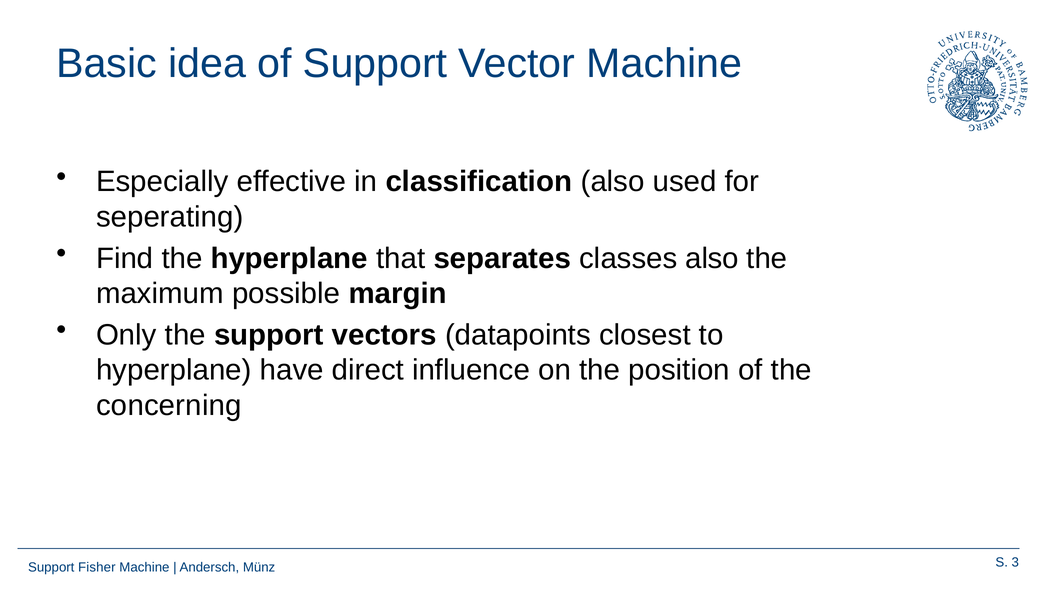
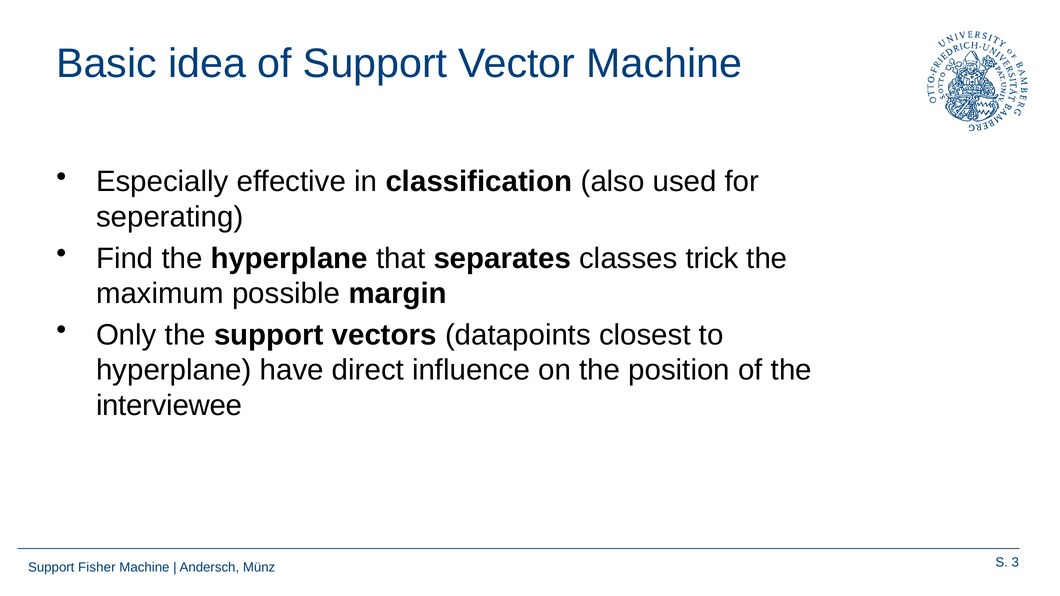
classes also: also -> trick
concerning: concerning -> interviewee
